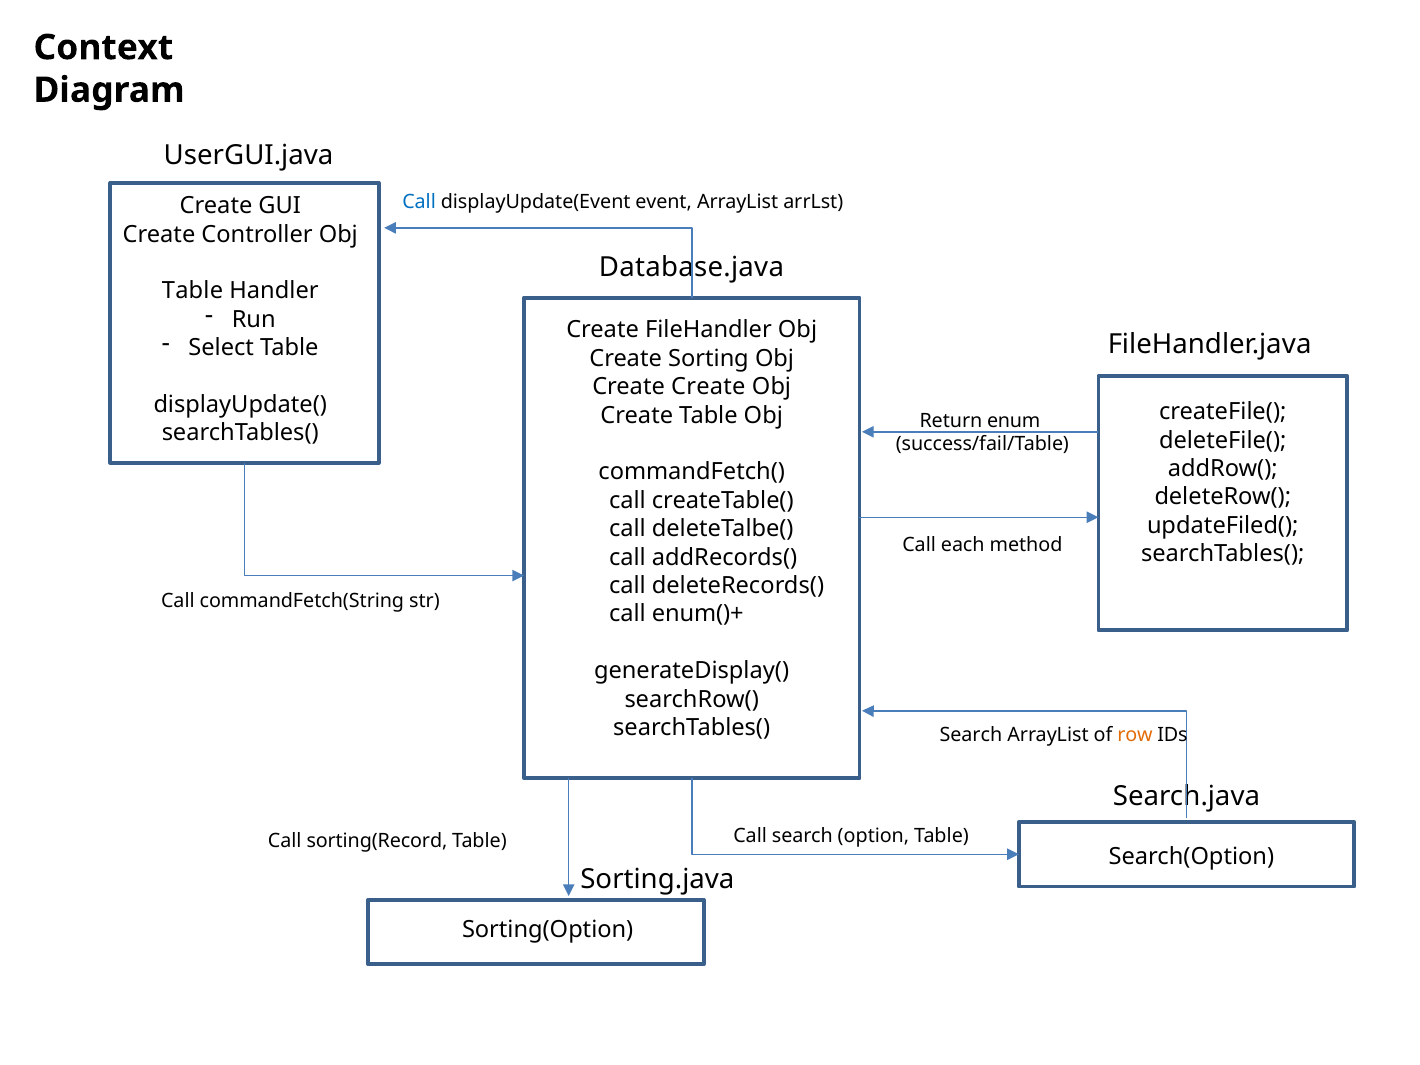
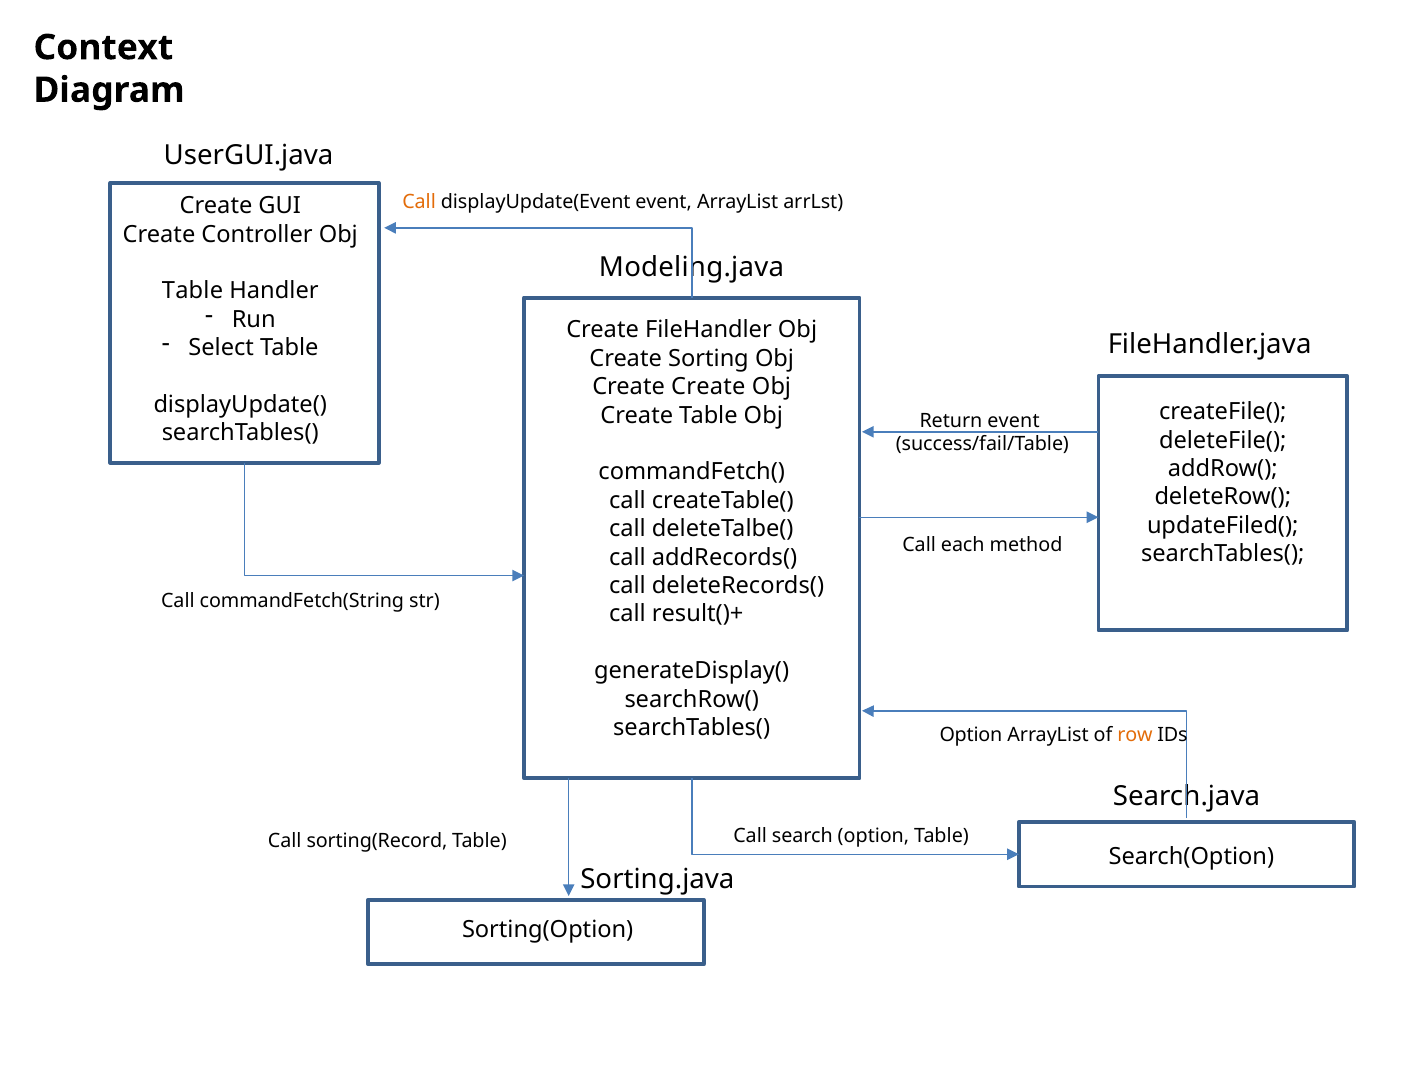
Call at (419, 202) colour: blue -> orange
Database.java: Database.java -> Modeling.java
Return enum: enum -> event
enum()+: enum()+ -> result()+
Search at (971, 735): Search -> Option
